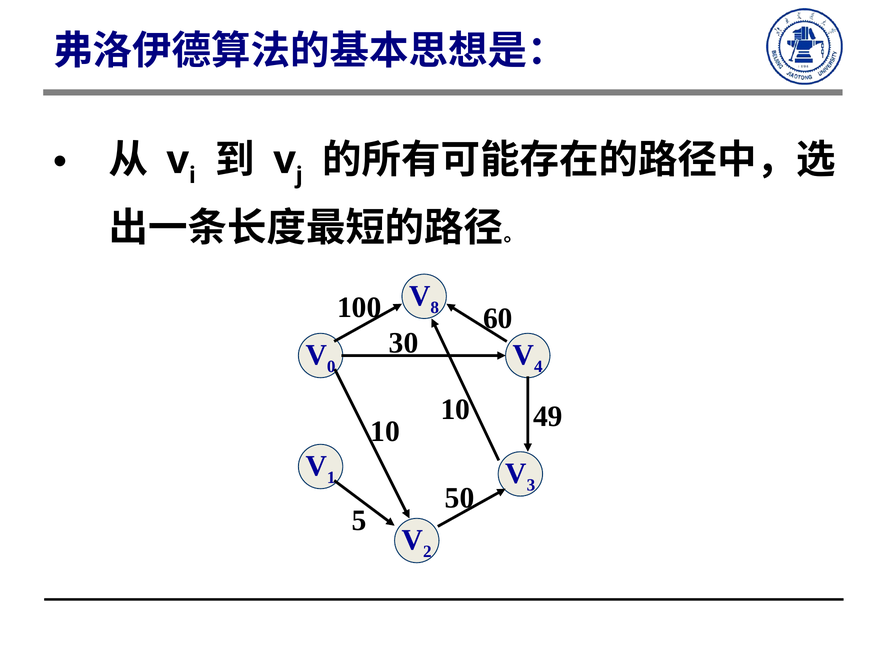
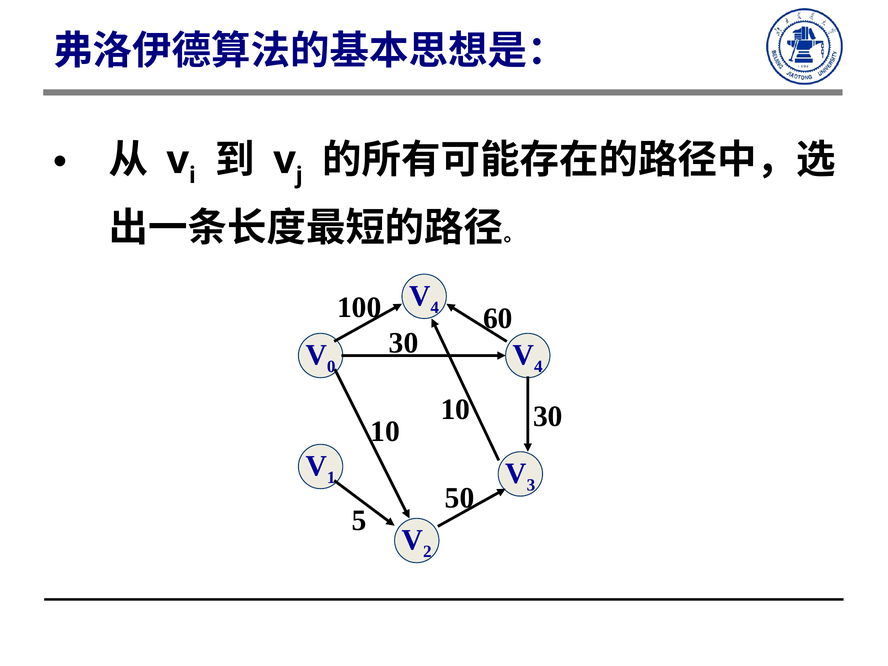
8 at (435, 307): 8 -> 4
10 49: 49 -> 30
